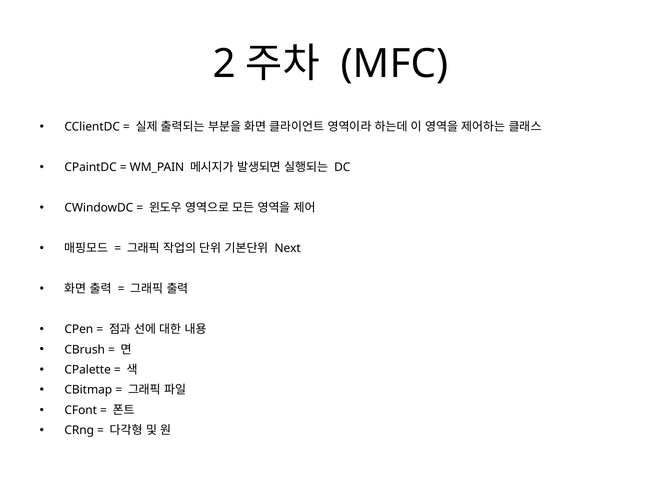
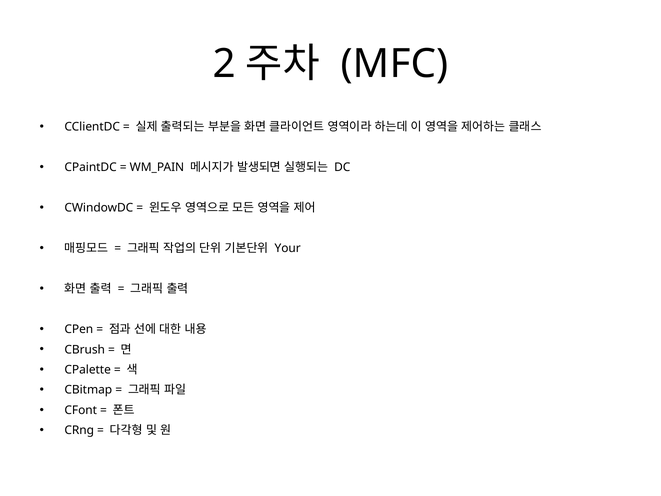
Next: Next -> Your
